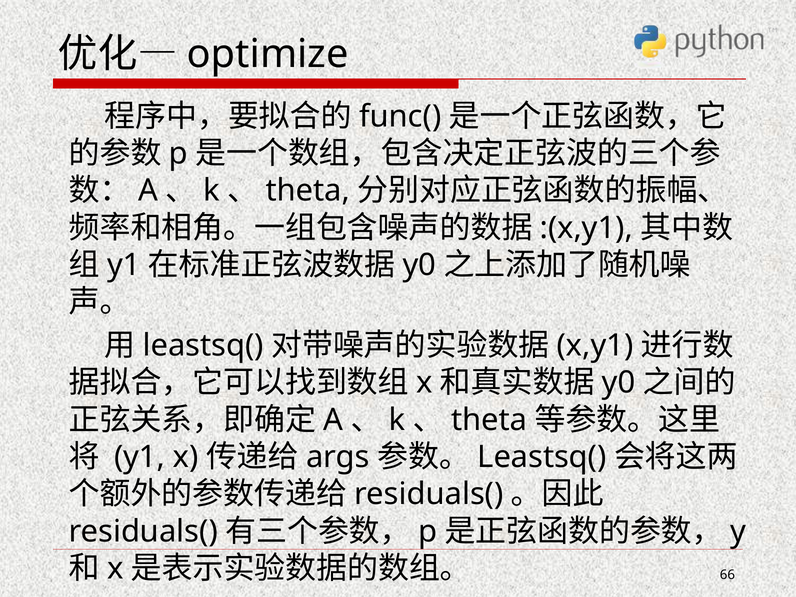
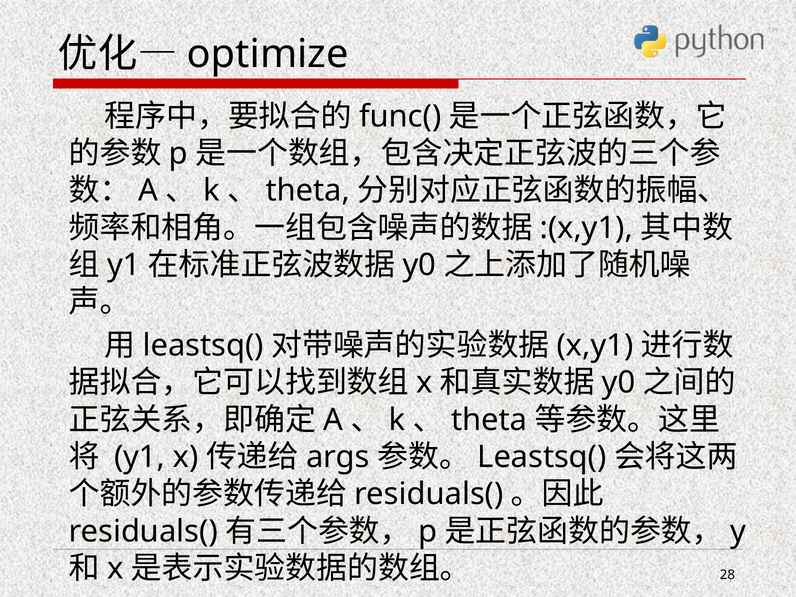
66: 66 -> 28
